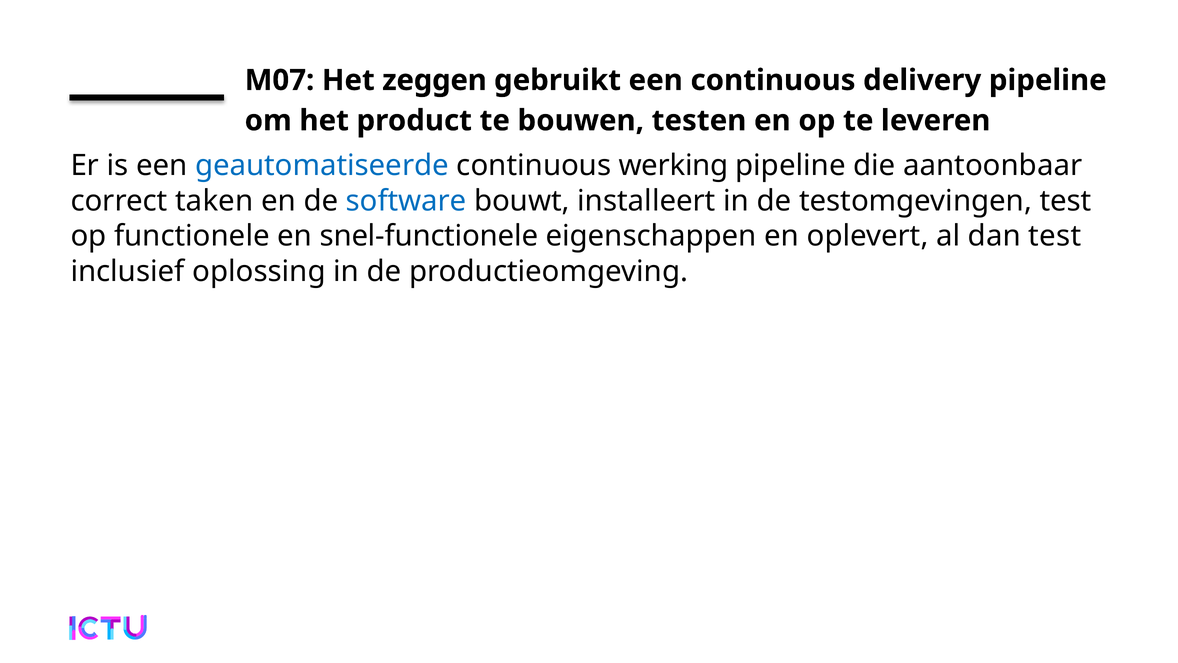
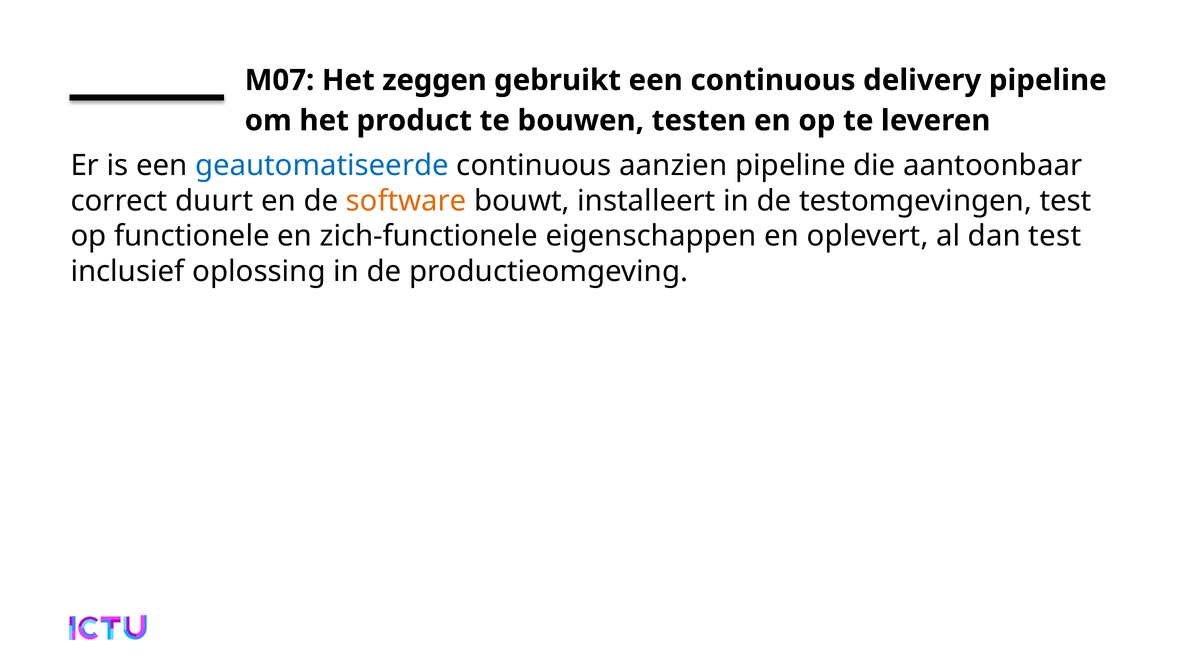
werking: werking -> aanzien
taken: taken -> duurt
software colour: blue -> orange
snel-functionele: snel-functionele -> zich-functionele
